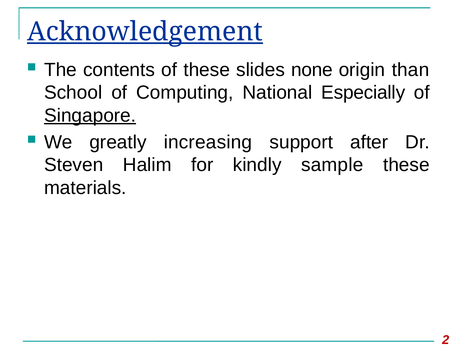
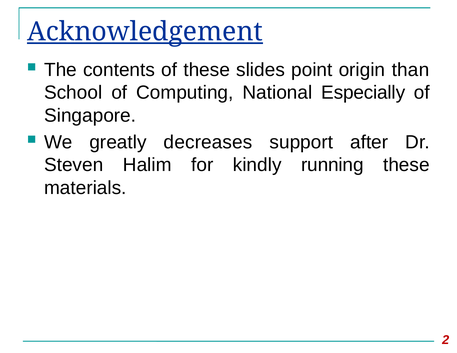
none: none -> point
Singapore underline: present -> none
increasing: increasing -> decreases
sample: sample -> running
